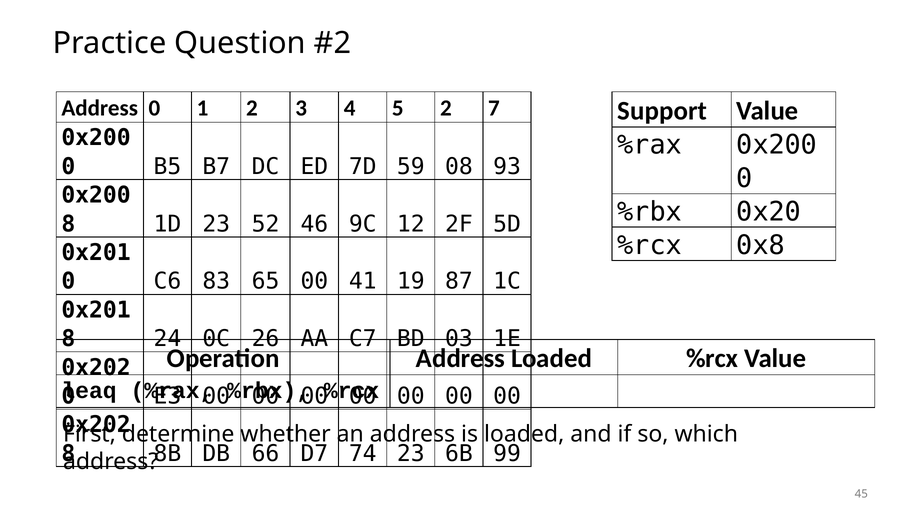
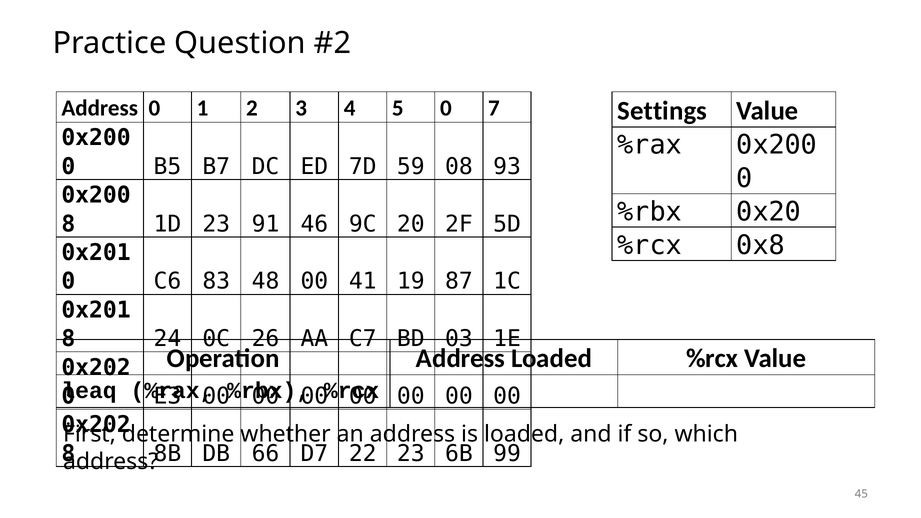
5 2: 2 -> 0
Support: Support -> Settings
52: 52 -> 91
12: 12 -> 20
65: 65 -> 48
74: 74 -> 22
